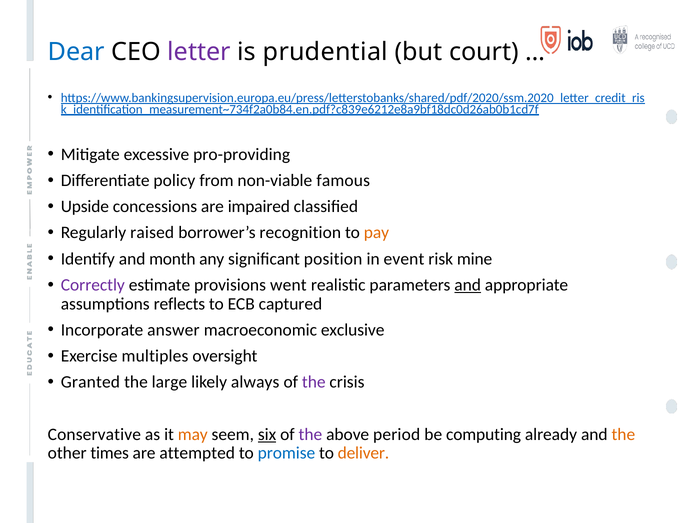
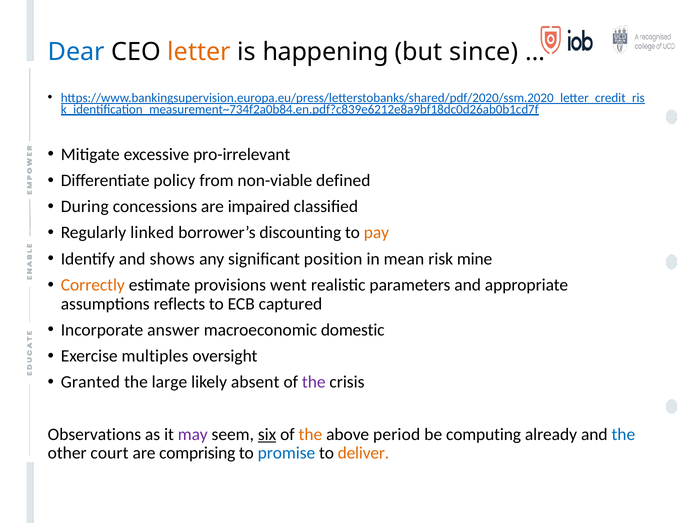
letter colour: purple -> orange
prudential: prudential -> happening
court: court -> since
pro-providing: pro-providing -> pro-irrelevant
famous: famous -> defined
Upside: Upside -> During
raised: raised -> linked
recognition: recognition -> discounting
month: month -> shows
event: event -> mean
Correctly colour: purple -> orange
and at (468, 285) underline: present -> none
exclusive: exclusive -> domestic
always: always -> absent
Conservative: Conservative -> Observations
may colour: orange -> purple
the at (310, 434) colour: purple -> orange
the at (623, 434) colour: orange -> blue
times: times -> court
attempted: attempted -> comprising
